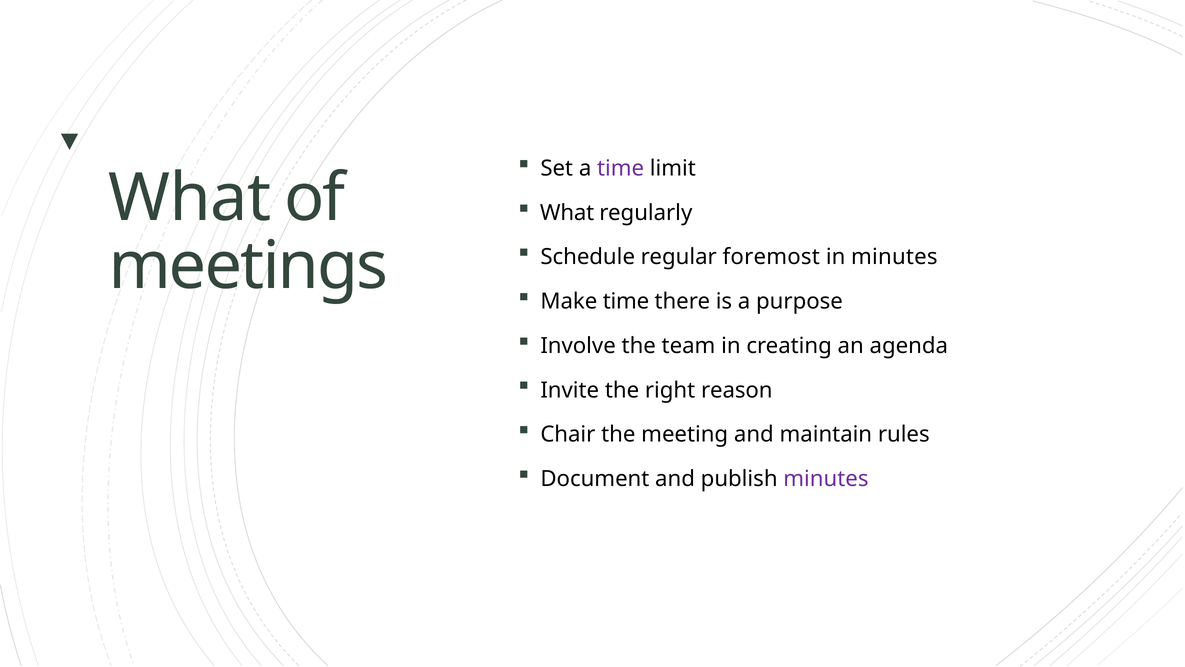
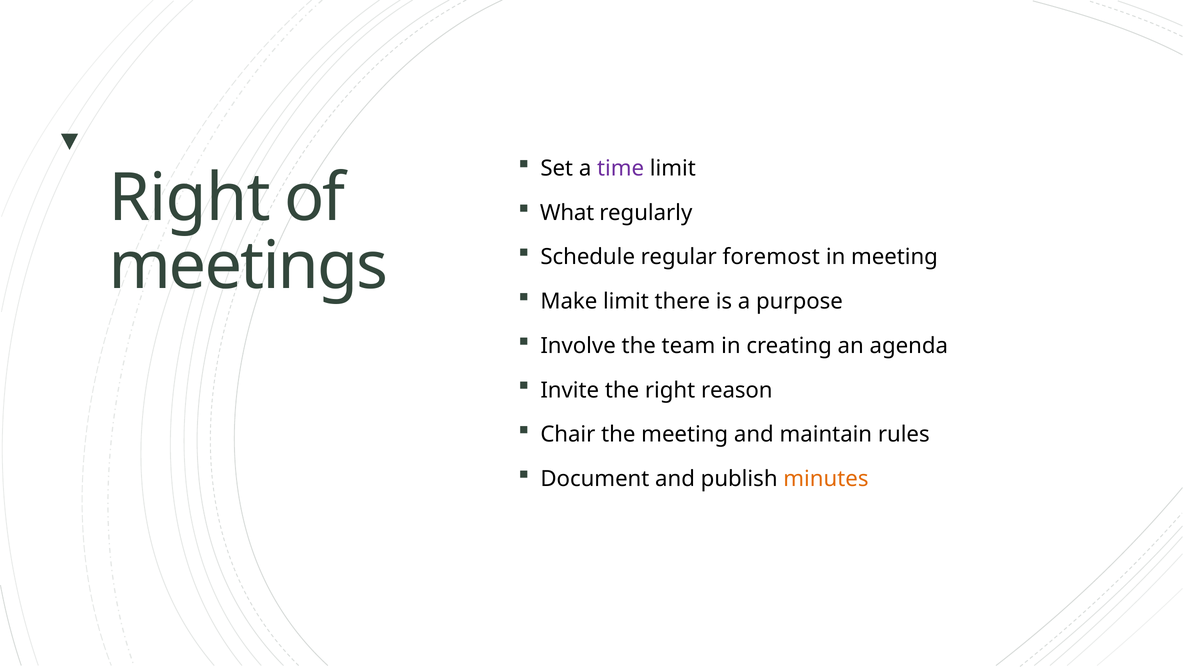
What at (190, 198): What -> Right
in minutes: minutes -> meeting
Make time: time -> limit
minutes at (826, 479) colour: purple -> orange
